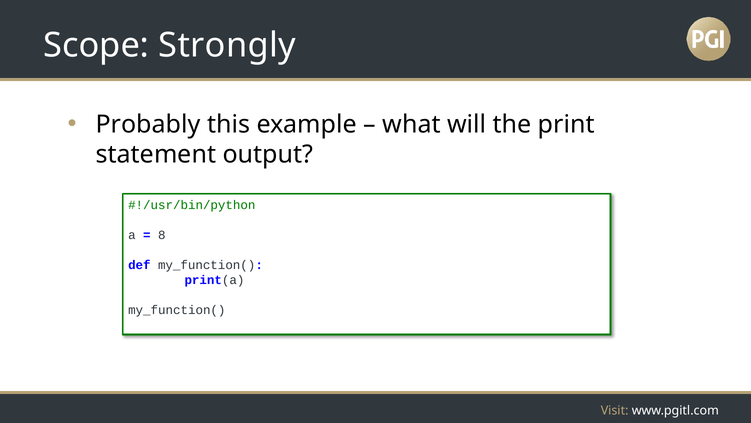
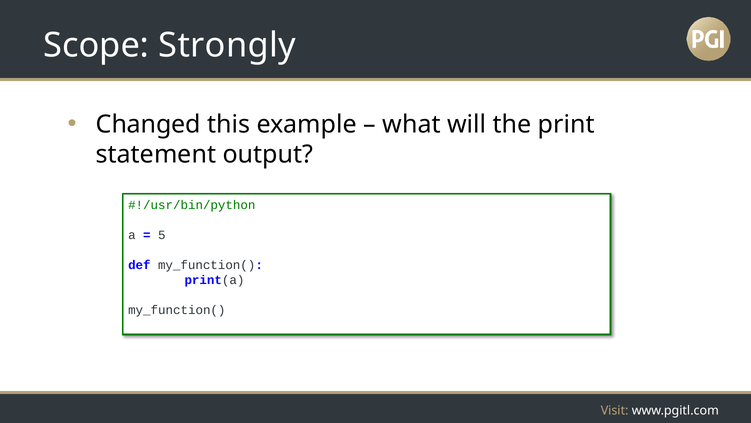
Probably: Probably -> Changed
8: 8 -> 5
